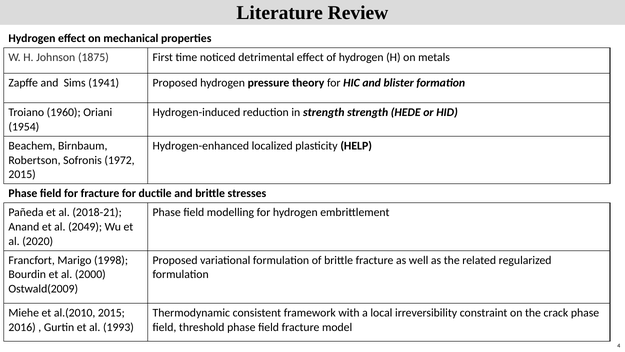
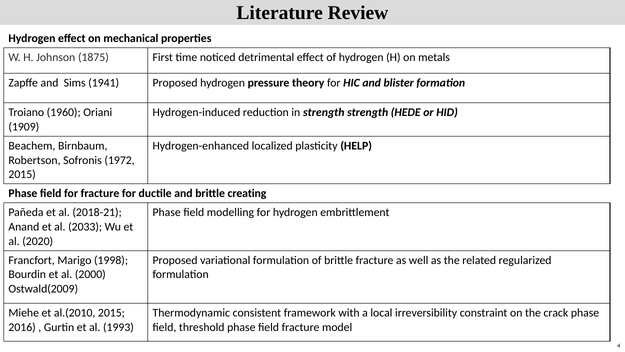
1954: 1954 -> 1909
stresses: stresses -> creating
2049: 2049 -> 2033
